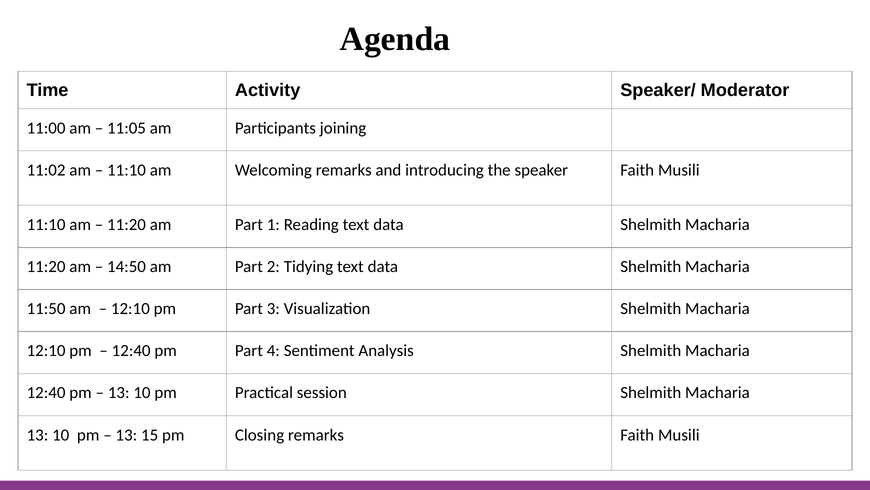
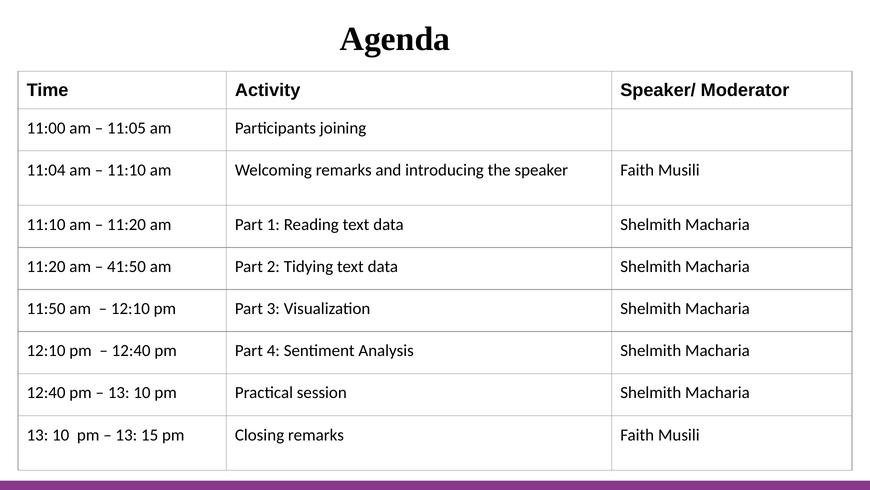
11:02: 11:02 -> 11:04
14:50: 14:50 -> 41:50
